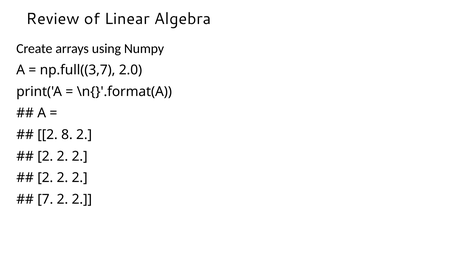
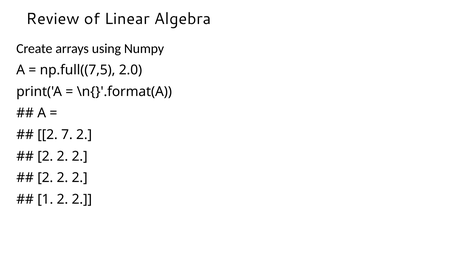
np.full((3,7: np.full((3,7 -> np.full((7,5
8: 8 -> 7
7: 7 -> 1
